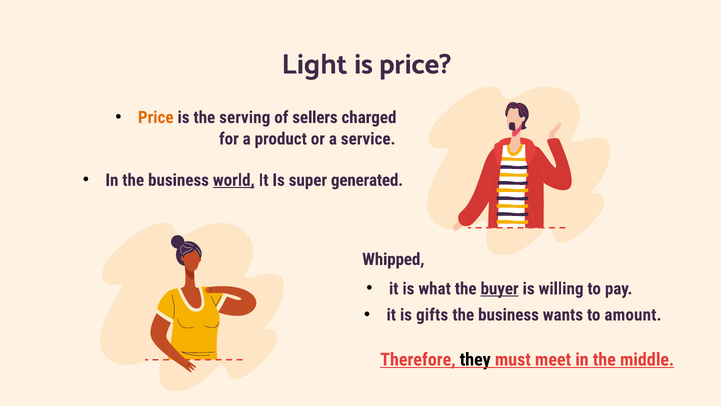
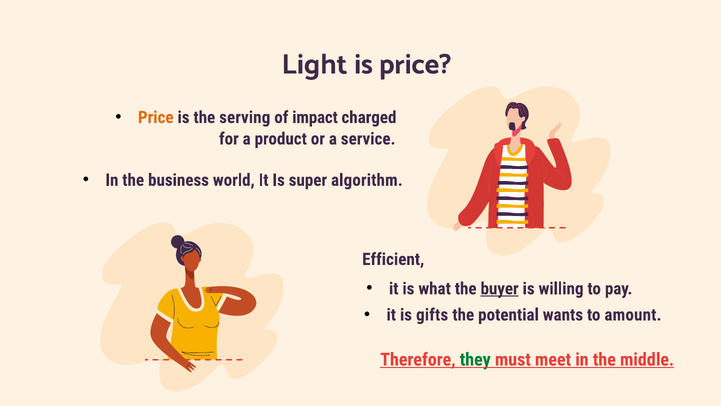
sellers: sellers -> impact
world underline: present -> none
generated: generated -> algorithm
Whipped: Whipped -> Efficient
business at (509, 315): business -> potential
they colour: black -> green
